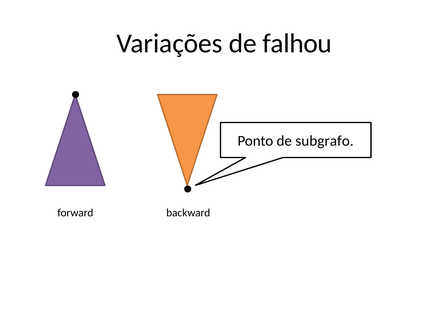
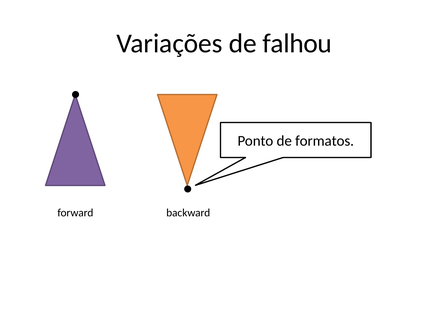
subgrafo: subgrafo -> formatos
